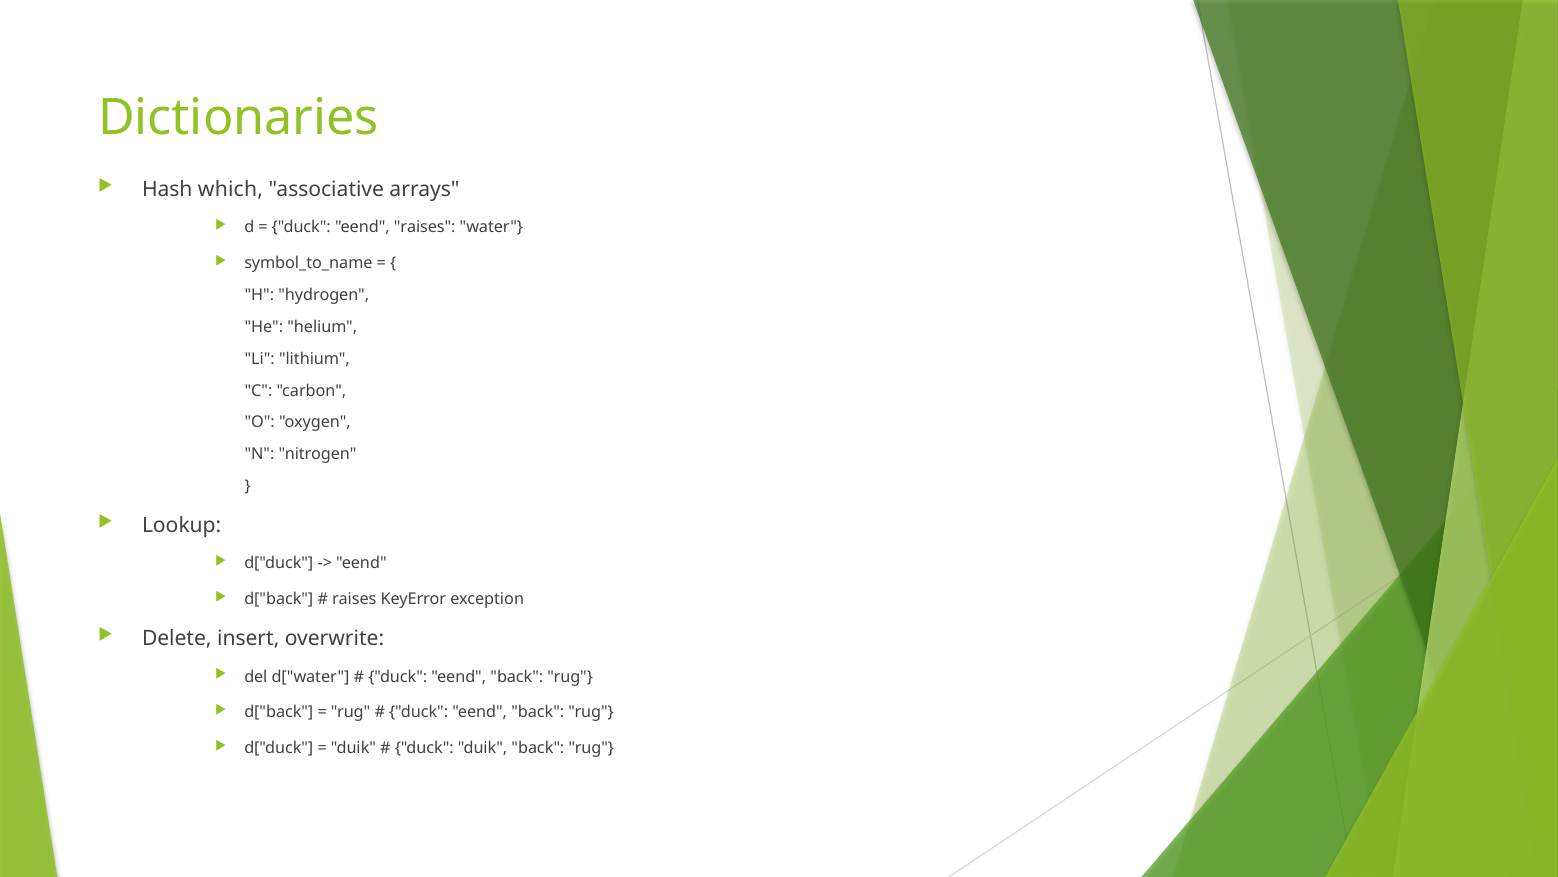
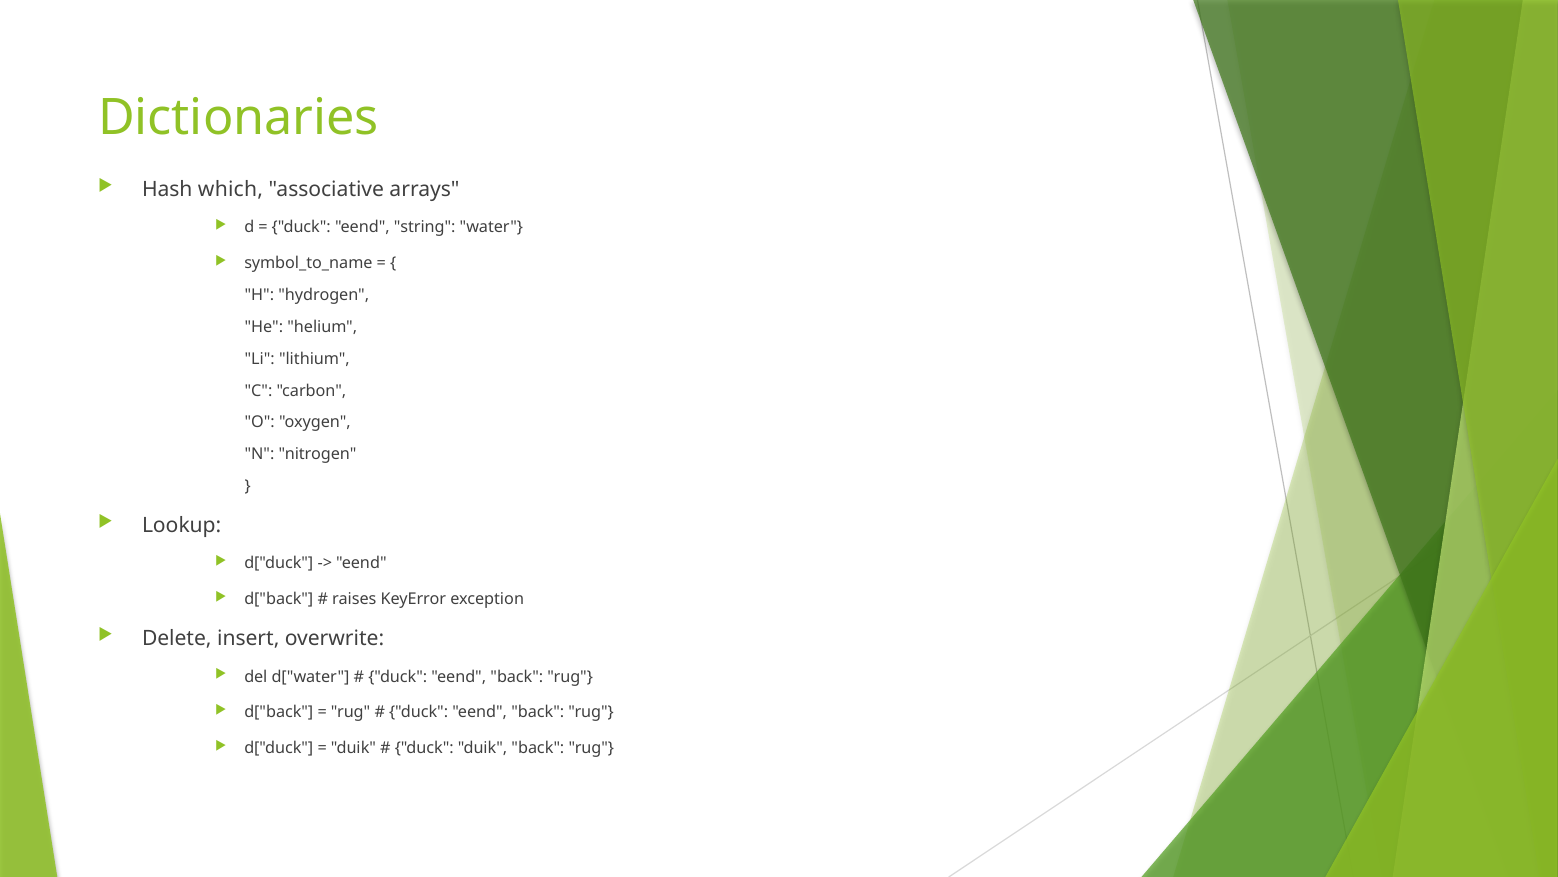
eend raises: raises -> string
